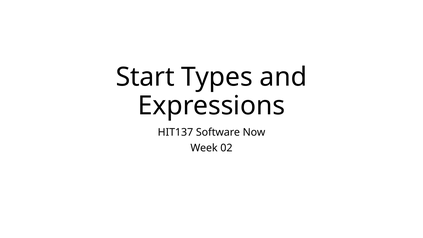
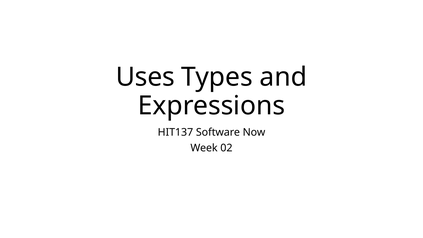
Start: Start -> Uses
